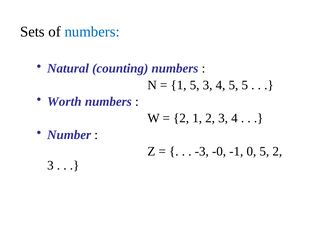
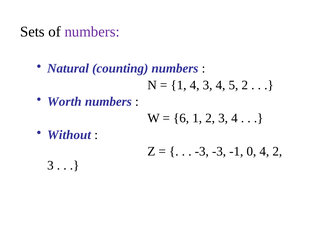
numbers at (92, 32) colour: blue -> purple
1 5: 5 -> 4
5 5: 5 -> 2
2 at (181, 118): 2 -> 6
Number: Number -> Without
-3 -0: -0 -> -3
0 5: 5 -> 4
